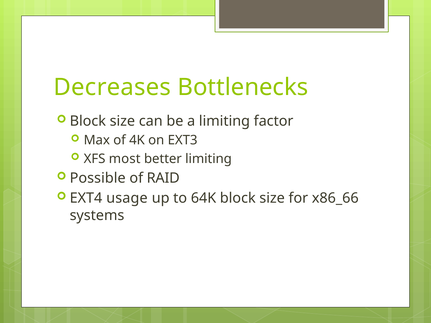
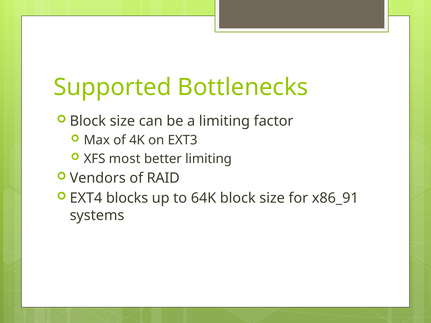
Decreases: Decreases -> Supported
Possible: Possible -> Vendors
usage: usage -> blocks
x86_66: x86_66 -> x86_91
